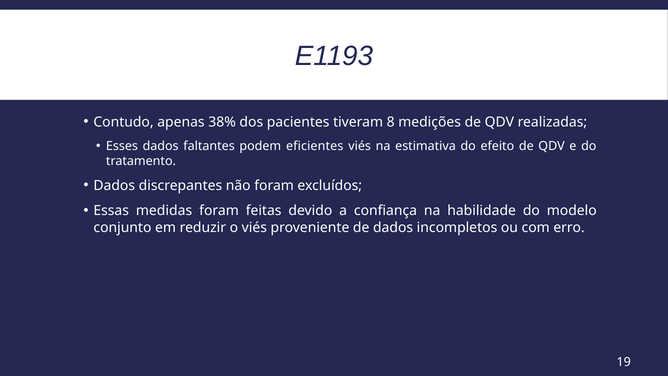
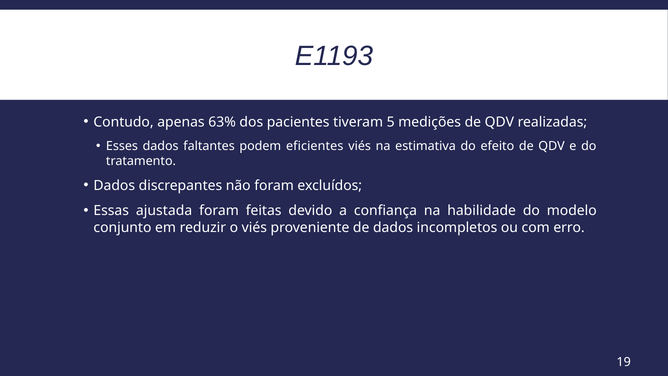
38%: 38% -> 63%
8: 8 -> 5
medidas: medidas -> ajustada
